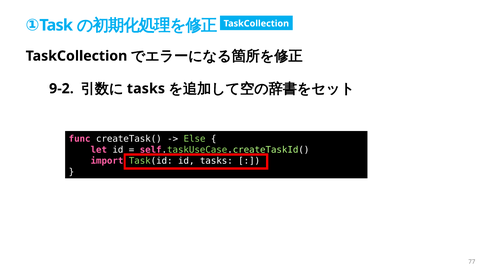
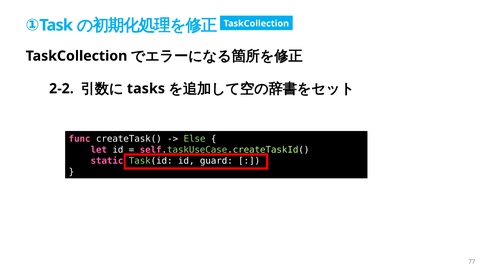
9-2: 9-2 -> 2-2
import: import -> static
id tasks: tasks -> guard
